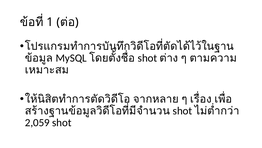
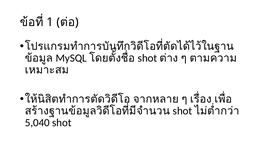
2,059: 2,059 -> 5,040
